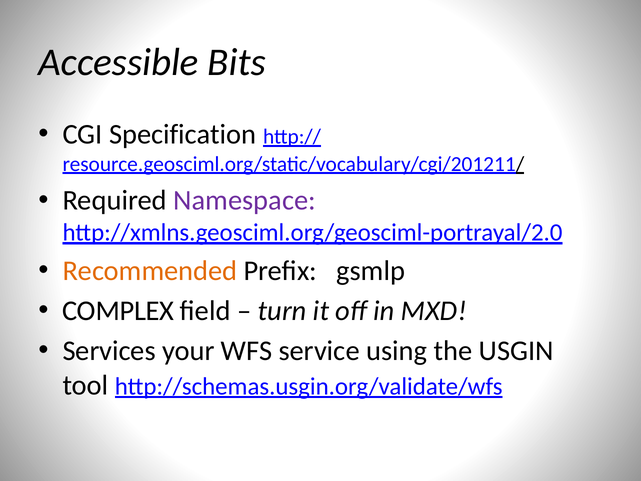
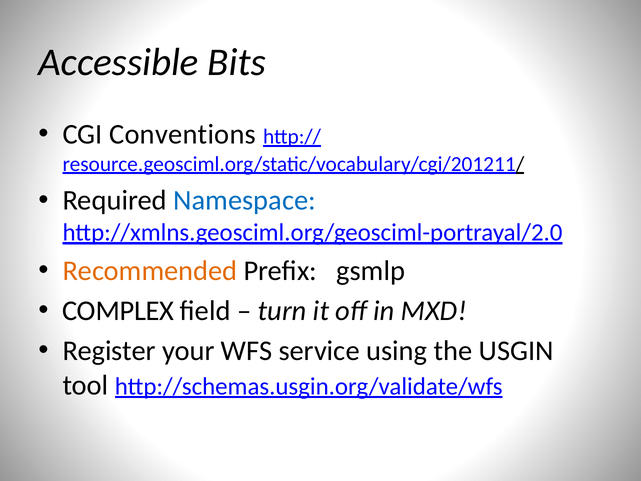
Specification: Specification -> Conventions
Namespace colour: purple -> blue
Services: Services -> Register
